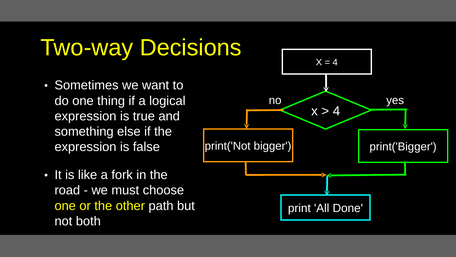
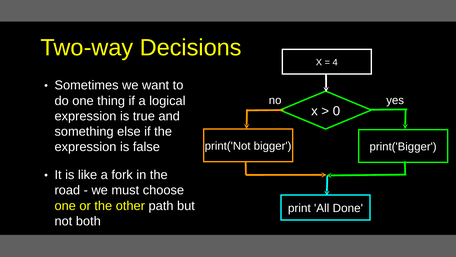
4 at (336, 111): 4 -> 0
